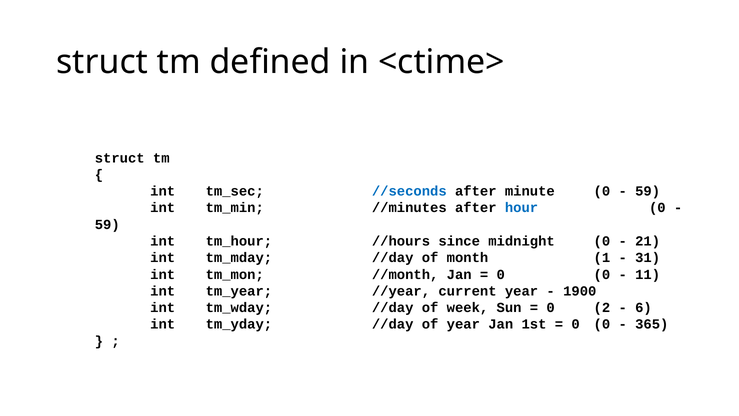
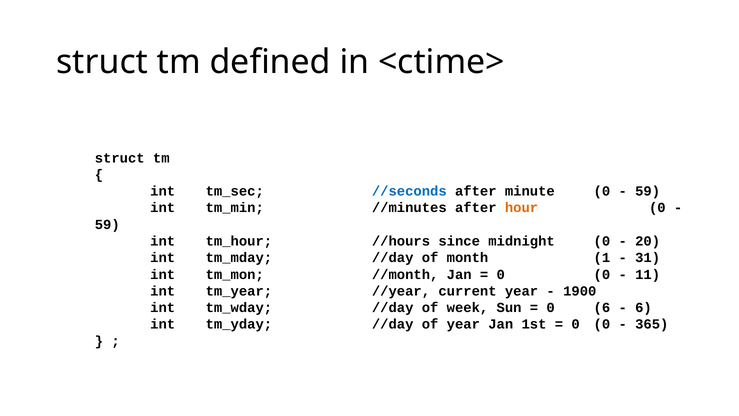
hour colour: blue -> orange
21: 21 -> 20
0 2: 2 -> 6
